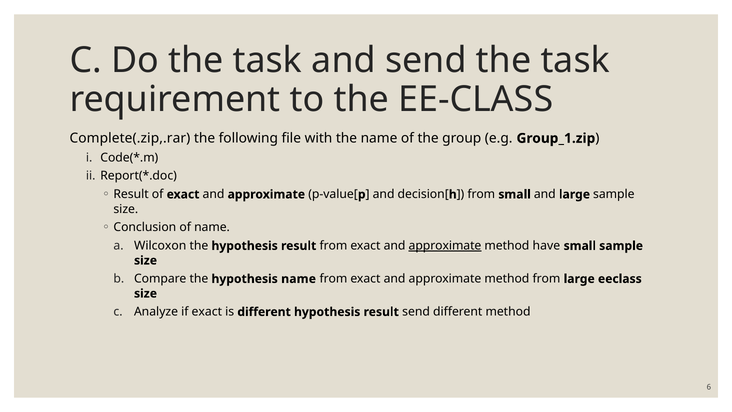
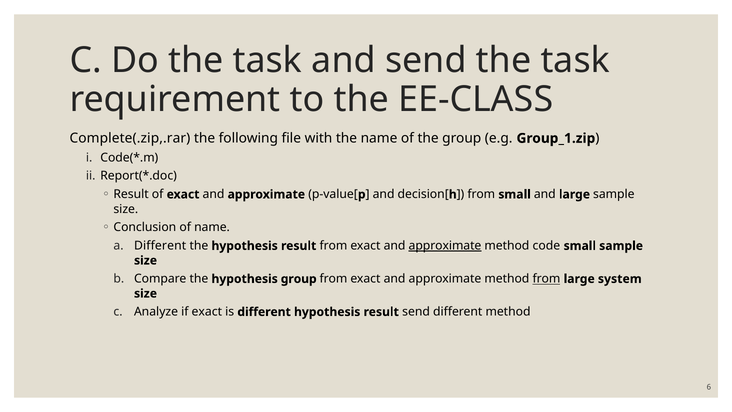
Wilcoxon at (160, 246): Wilcoxon -> Different
have: have -> code
hypothesis name: name -> group
from at (546, 279) underline: none -> present
eeclass: eeclass -> system
